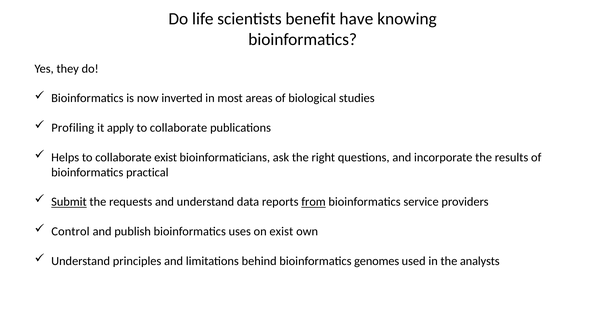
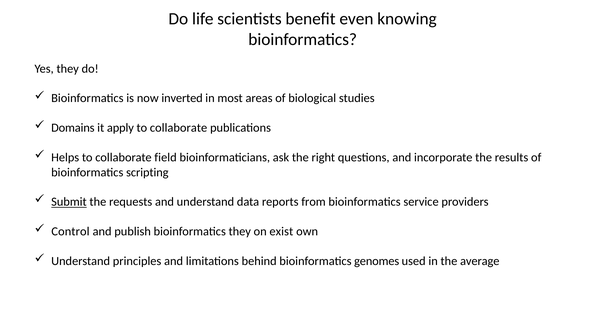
have: have -> even
Profiling: Profiling -> Domains
collaborate exist: exist -> field
practical: practical -> scripting
from underline: present -> none
bioinformatics uses: uses -> they
analysts: analysts -> average
